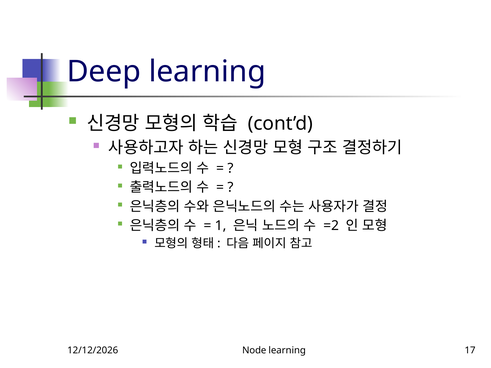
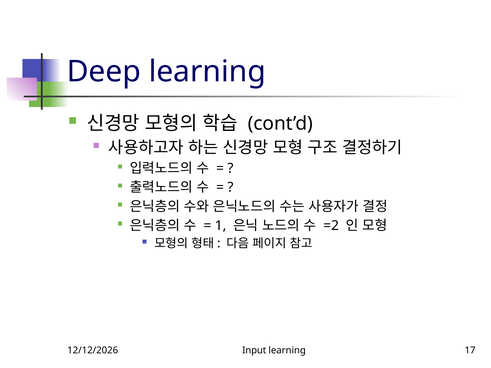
Node: Node -> Input
